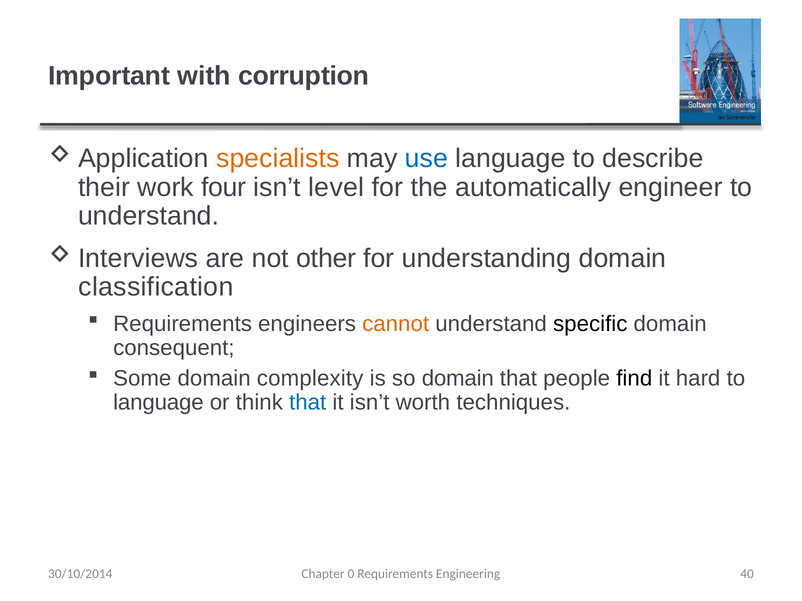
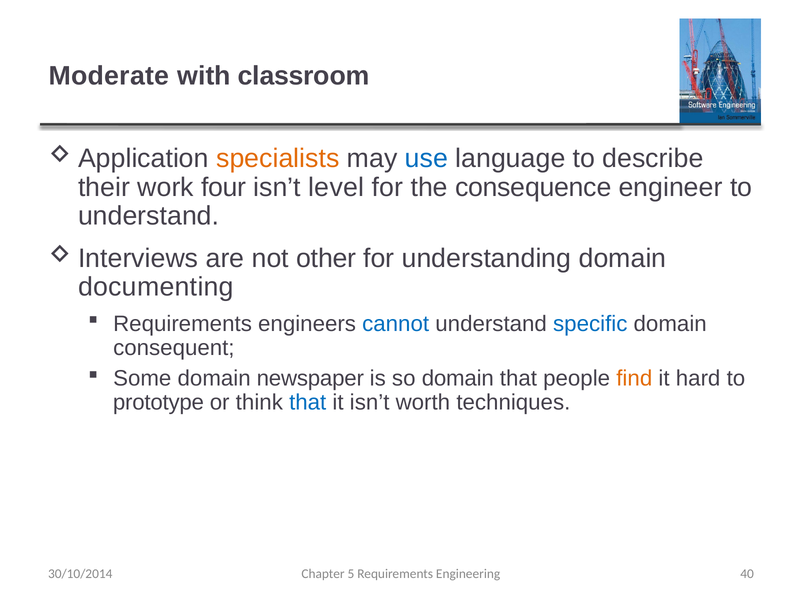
Important: Important -> Moderate
corruption: corruption -> classroom
automatically: automatically -> consequence
classification: classification -> documenting
cannot colour: orange -> blue
specific colour: black -> blue
complexity: complexity -> newspaper
find colour: black -> orange
language at (158, 403): language -> prototype
0: 0 -> 5
